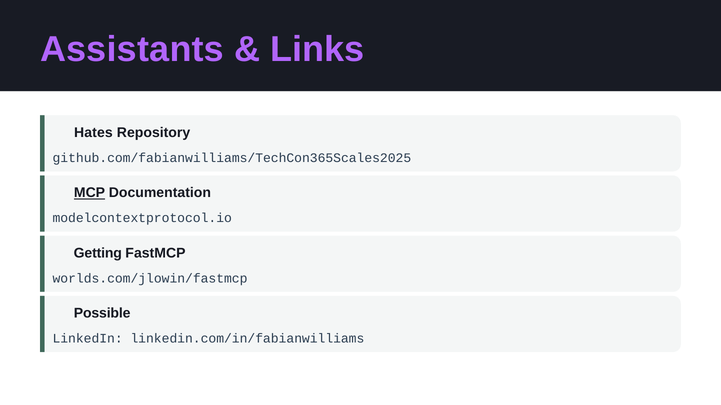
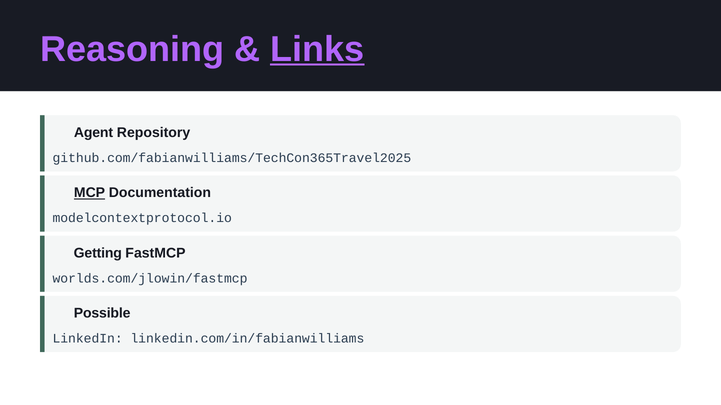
Assistants: Assistants -> Reasoning
Links underline: none -> present
Hates: Hates -> Agent
github.com/fabianwilliams/TechCon365Scales2025: github.com/fabianwilliams/TechCon365Scales2025 -> github.com/fabianwilliams/TechCon365Travel2025
